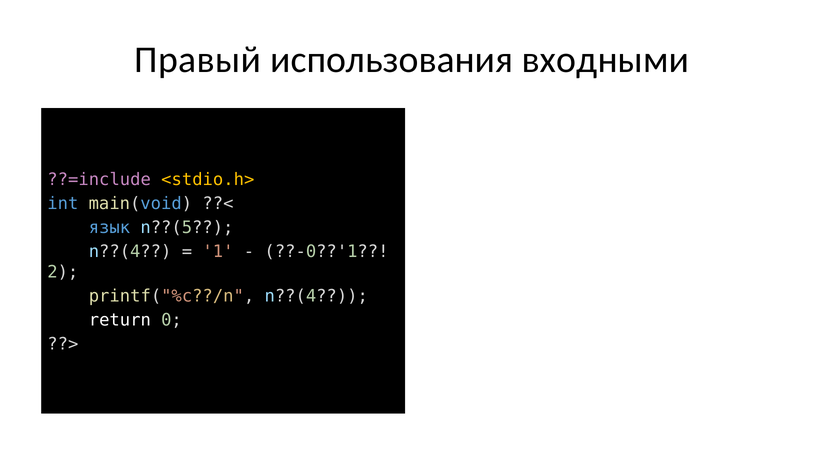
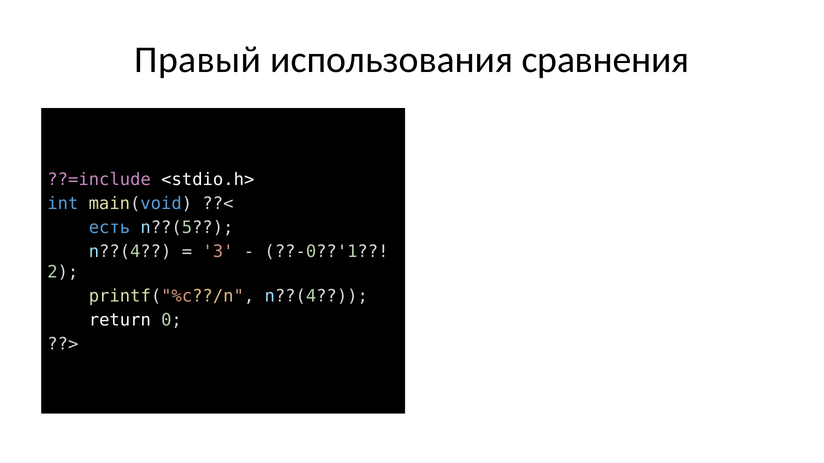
входными: входными -> сравнения
<stdio.h> at (208, 180) colour: yellow -> white
язык: язык -> есть
1: 1 -> 3
